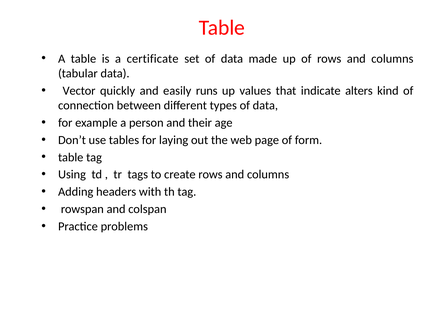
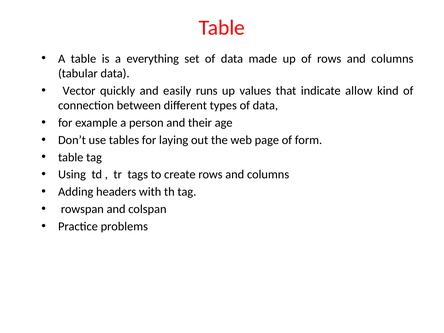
certificate: certificate -> everything
alters: alters -> allow
